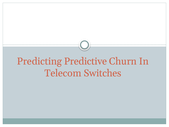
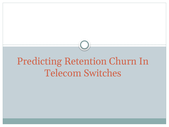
Predictive: Predictive -> Retention
